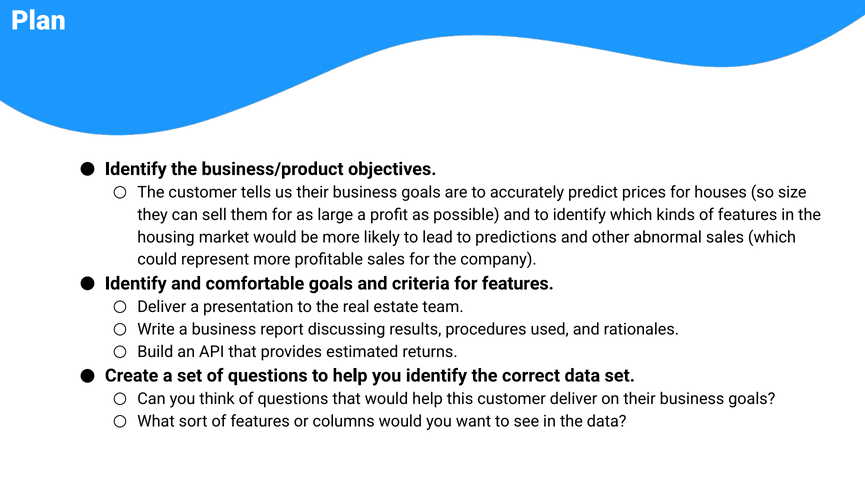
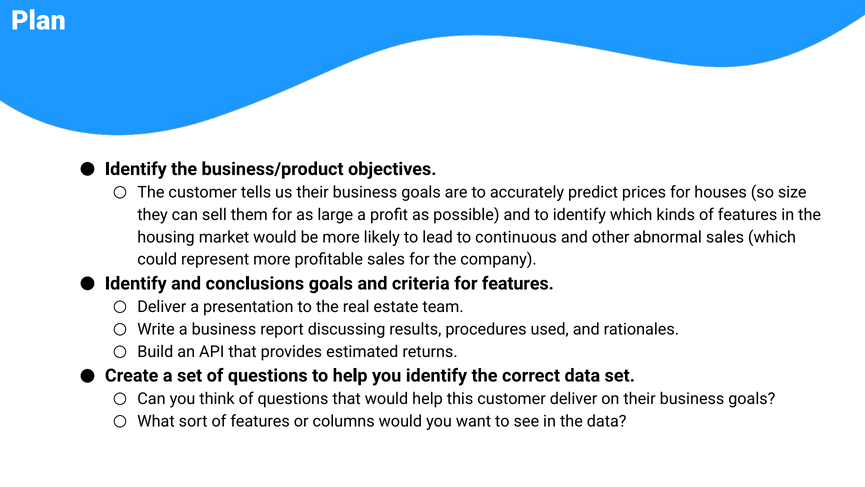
predictions: predictions -> continuous
comfortable: comfortable -> conclusions
